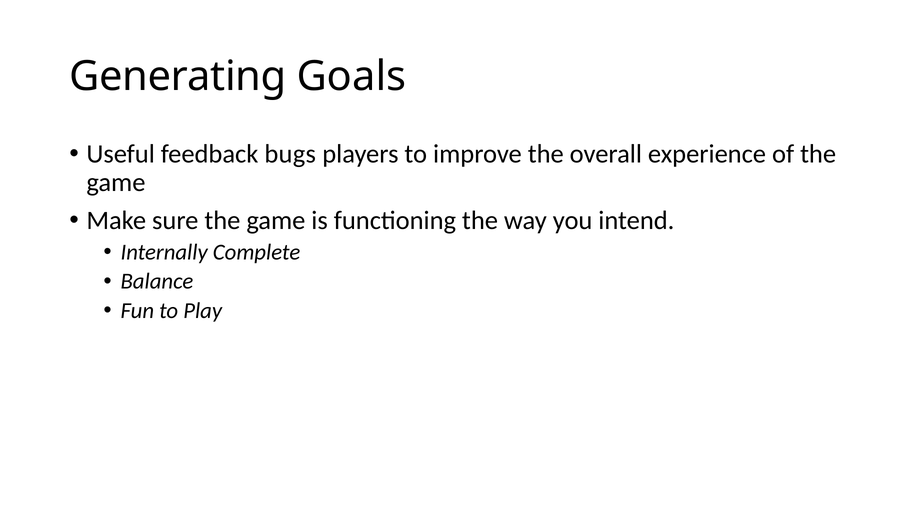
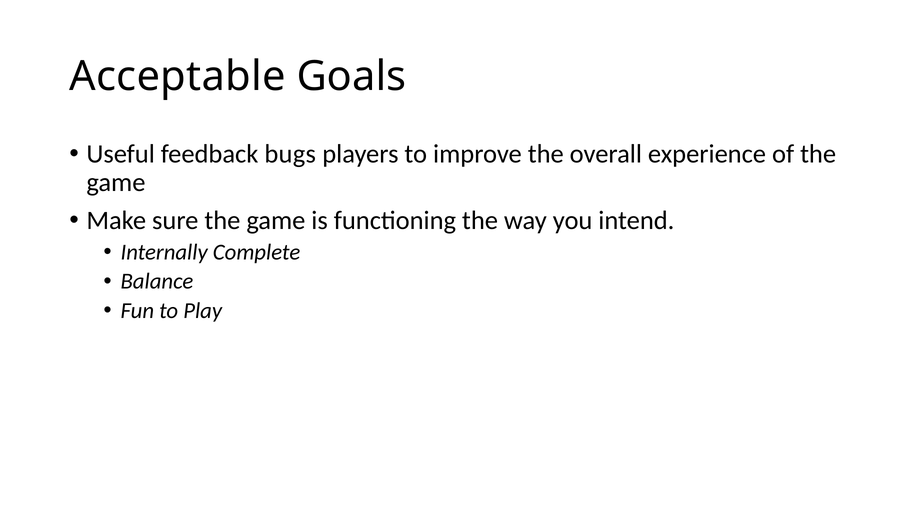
Generating: Generating -> Acceptable
